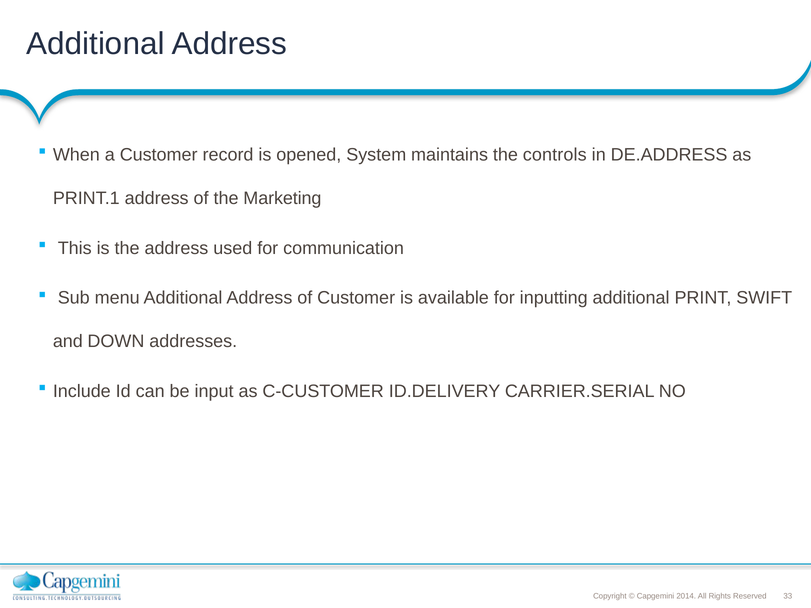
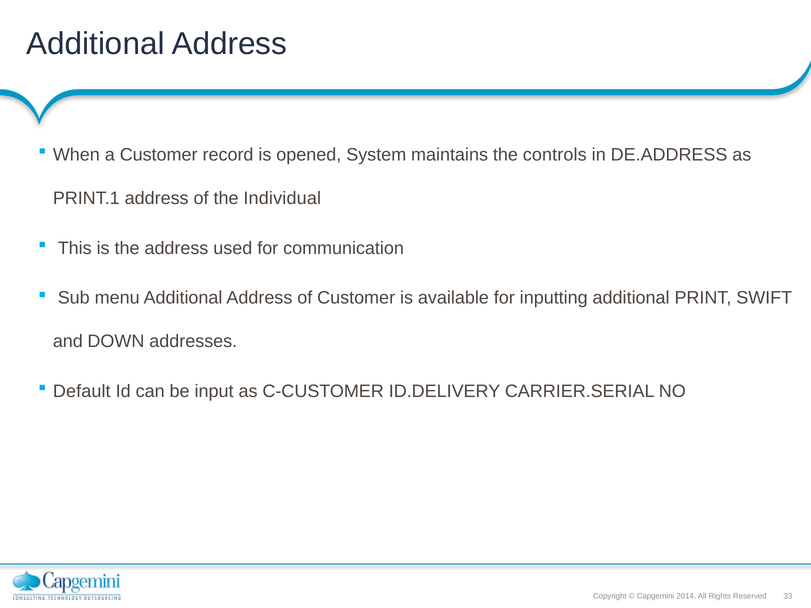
Marketing: Marketing -> Individual
Include: Include -> Default
